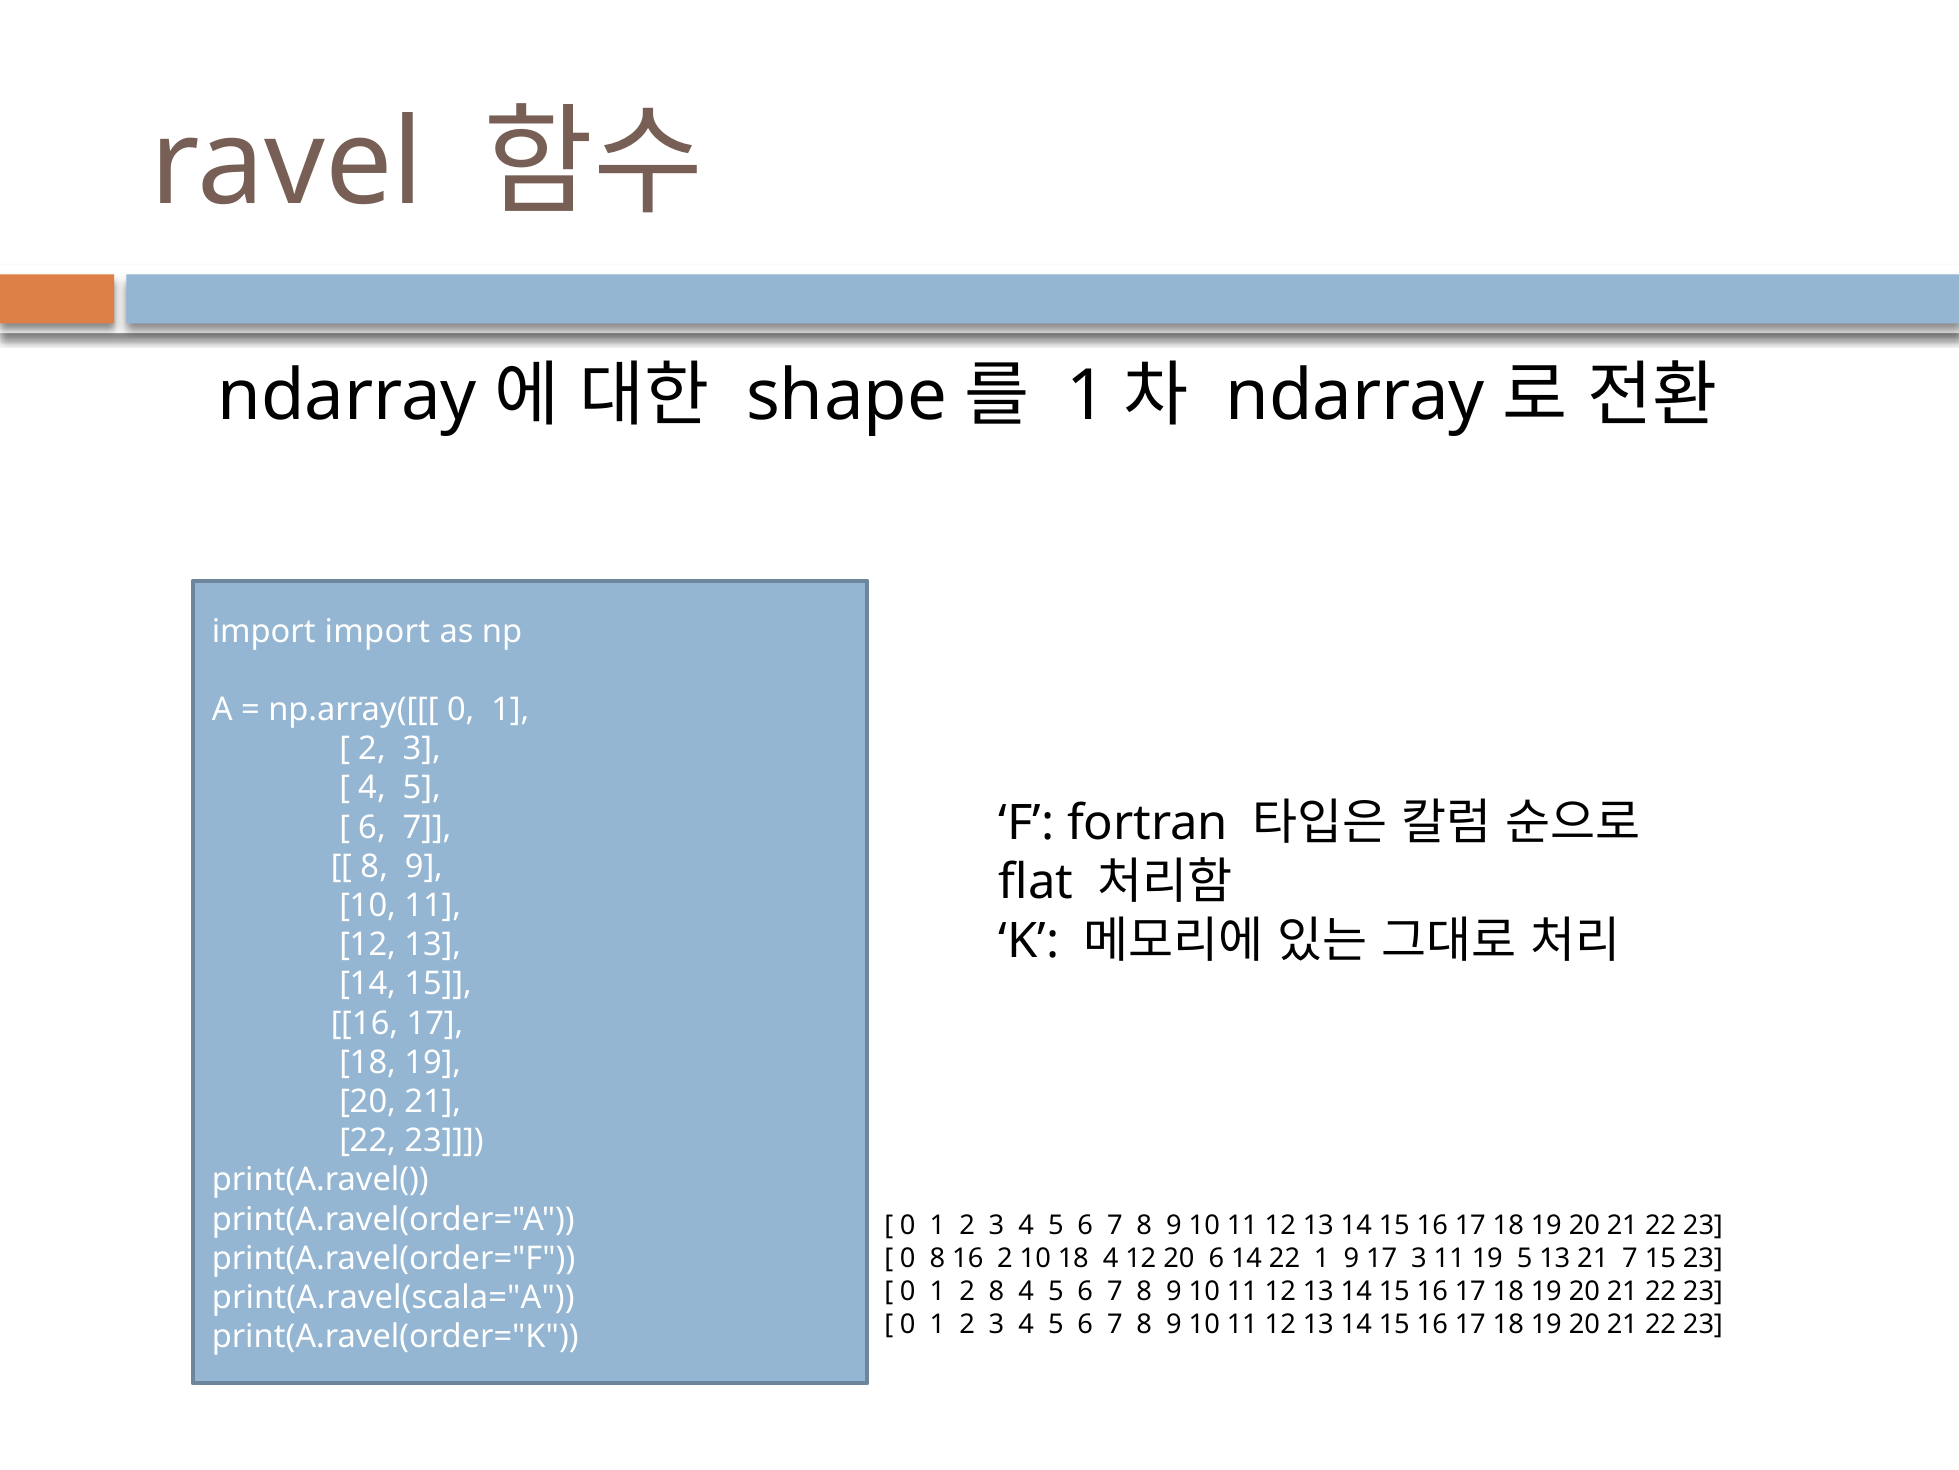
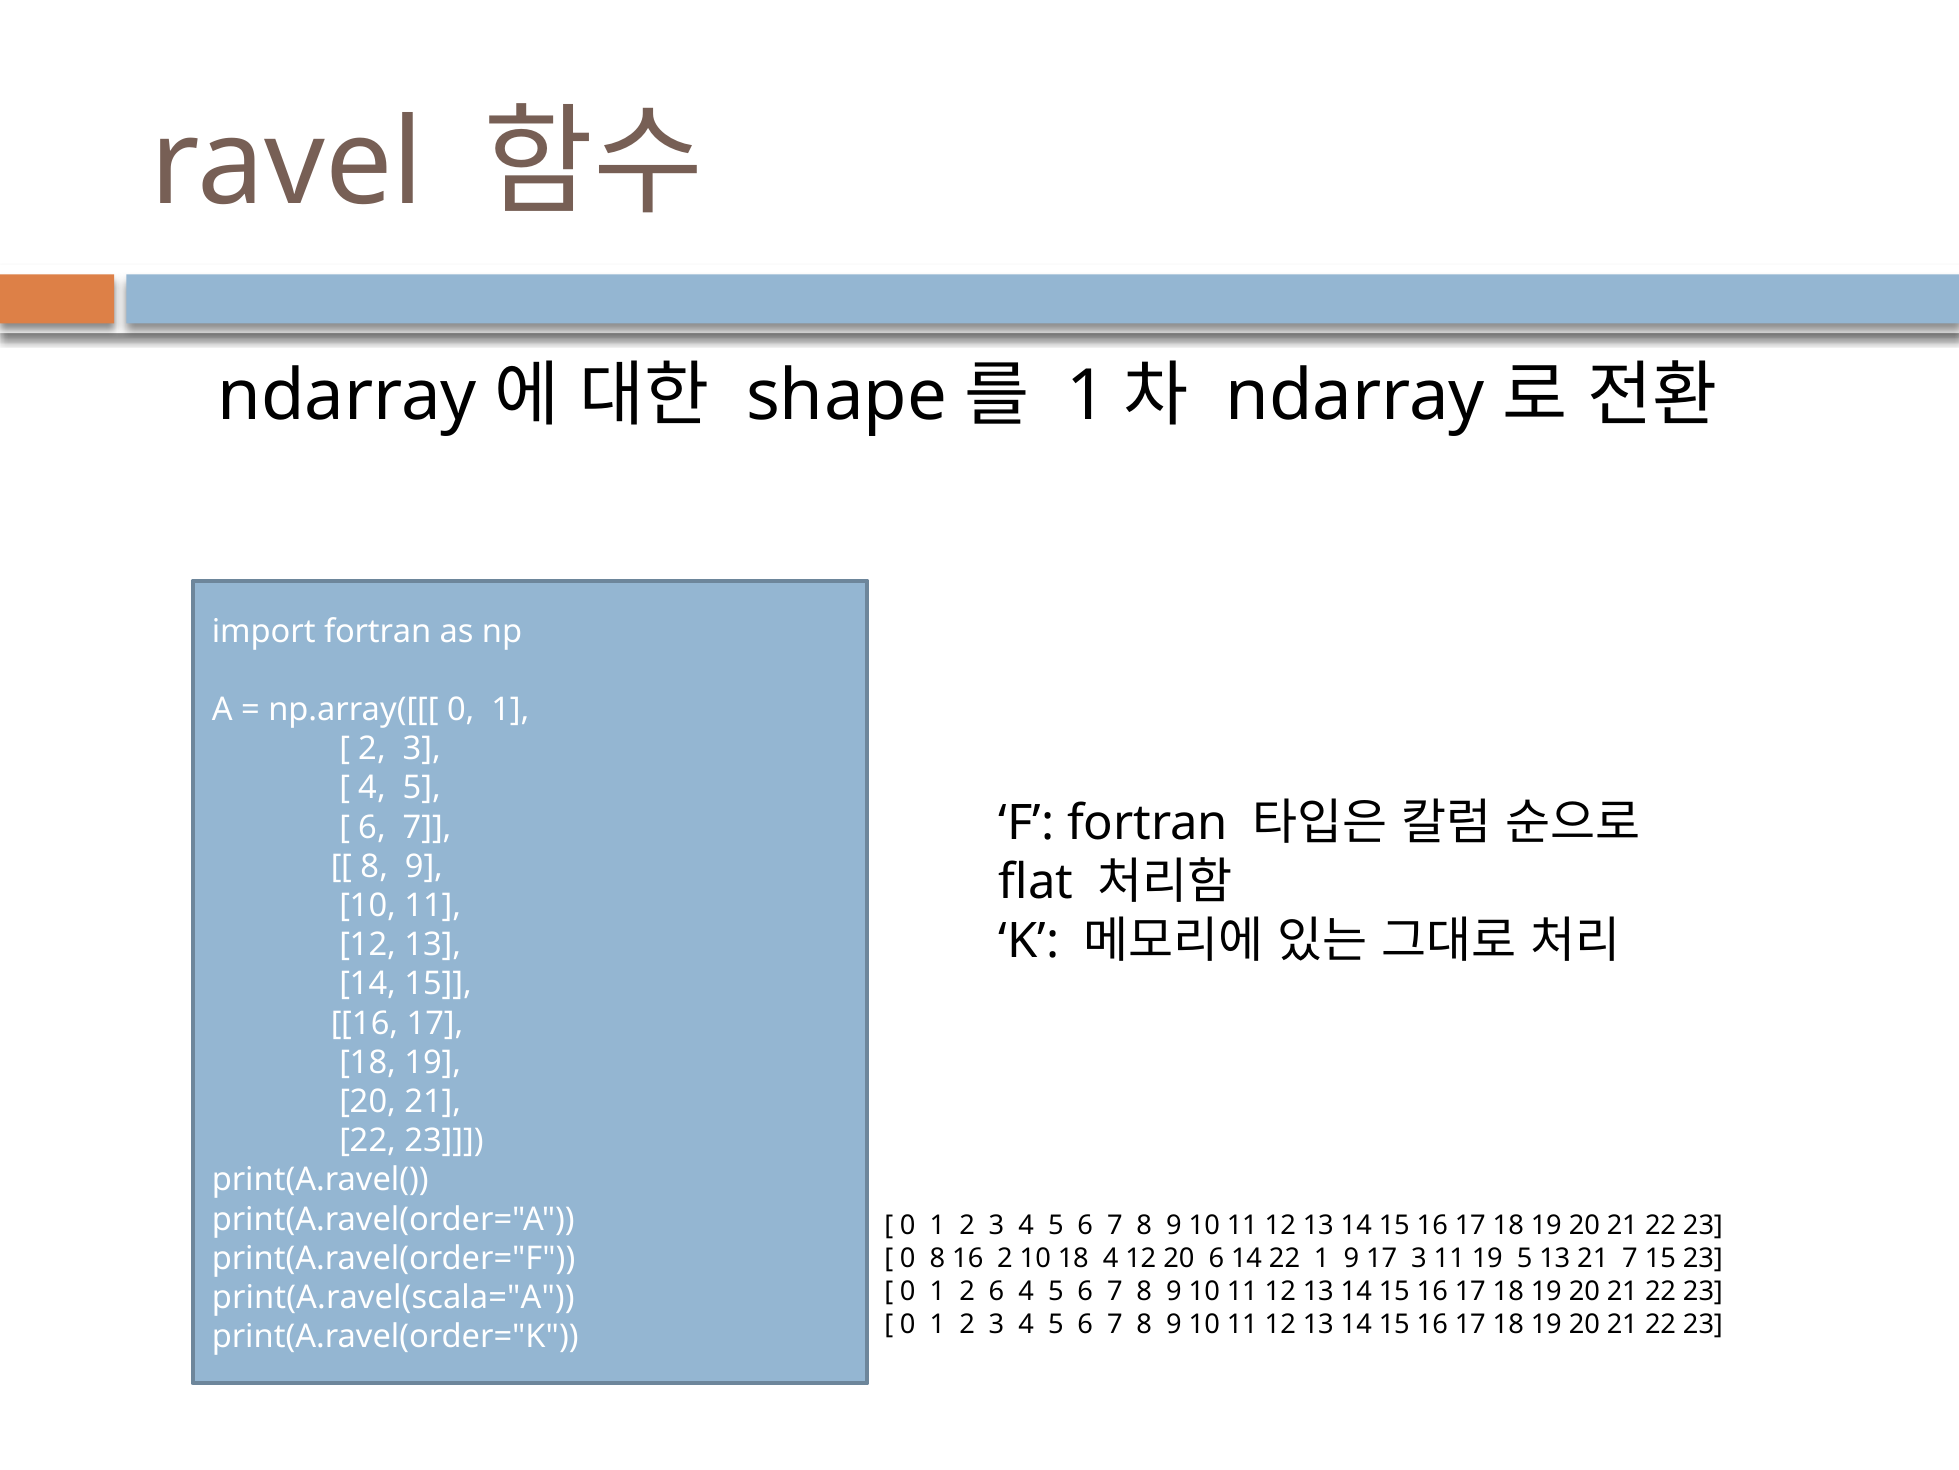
import import: import -> fortran
2 8: 8 -> 6
